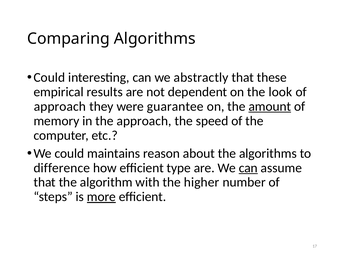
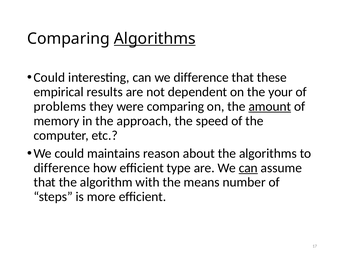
Algorithms at (155, 39) underline: none -> present
we abstractly: abstractly -> difference
look: look -> your
approach at (60, 106): approach -> problems
were guarantee: guarantee -> comparing
higher: higher -> means
more underline: present -> none
